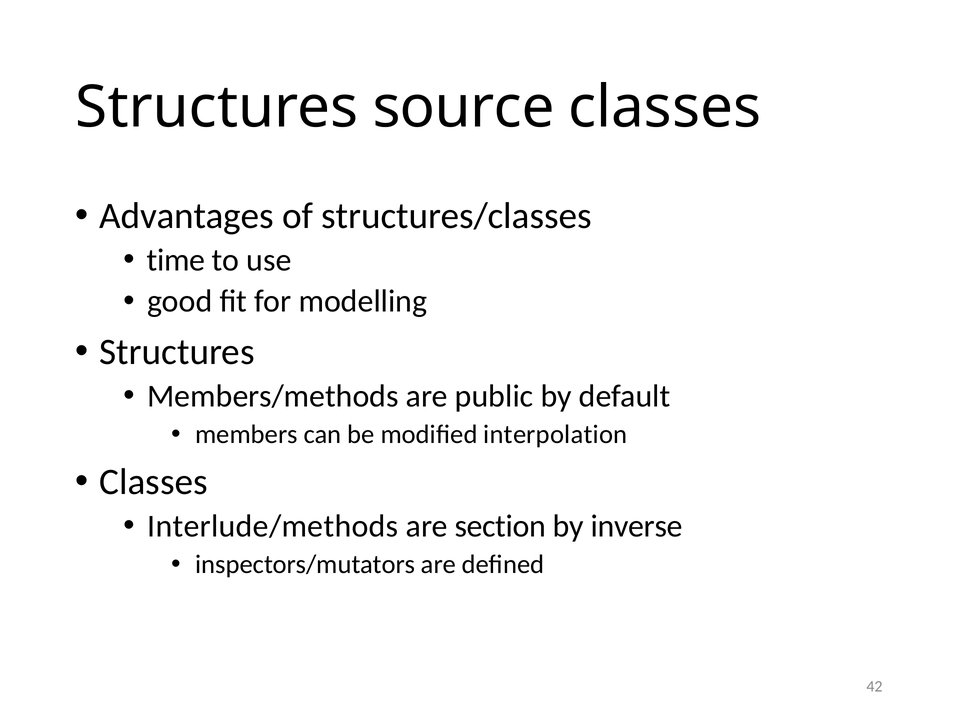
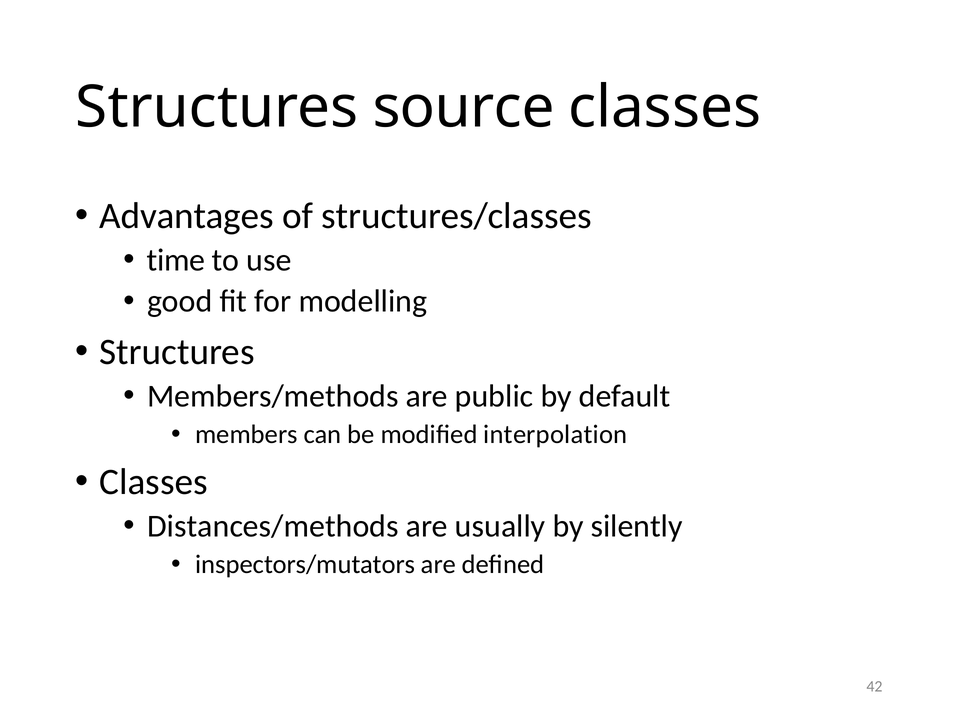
Interlude/methods: Interlude/methods -> Distances/methods
section: section -> usually
inverse: inverse -> silently
